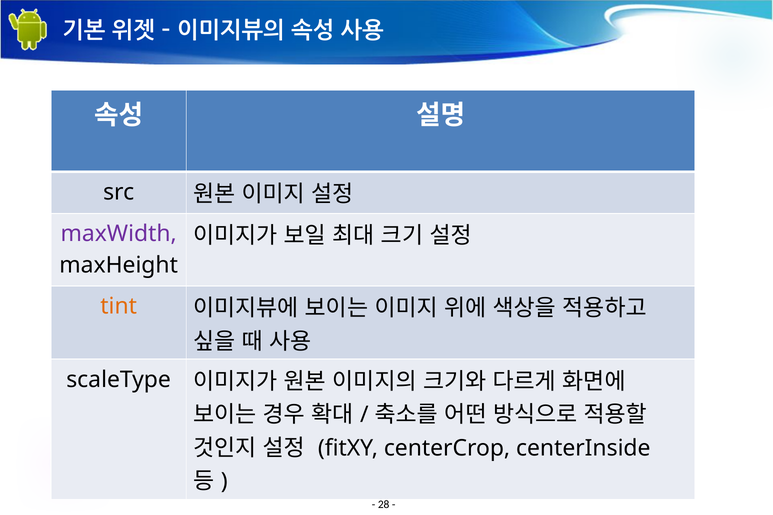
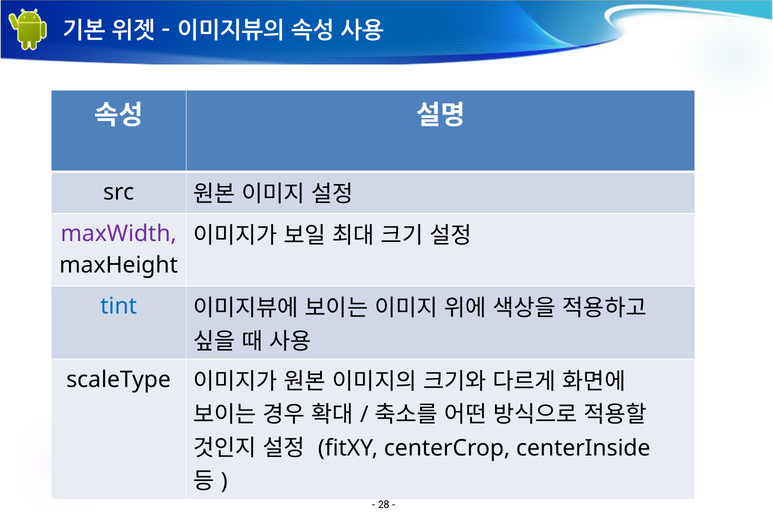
tint colour: orange -> blue
